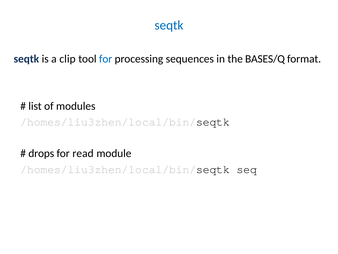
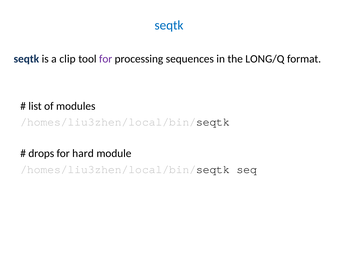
for at (106, 59) colour: blue -> purple
BASES/Q: BASES/Q -> LONG/Q
read: read -> hard
